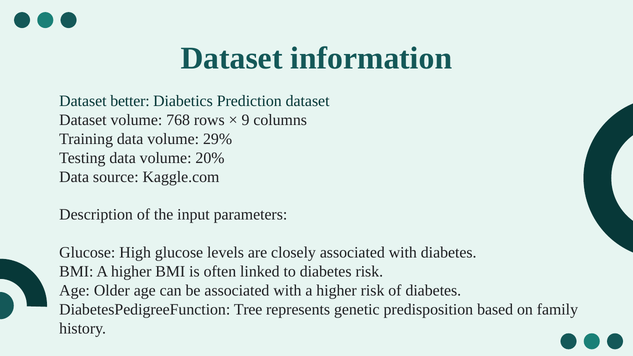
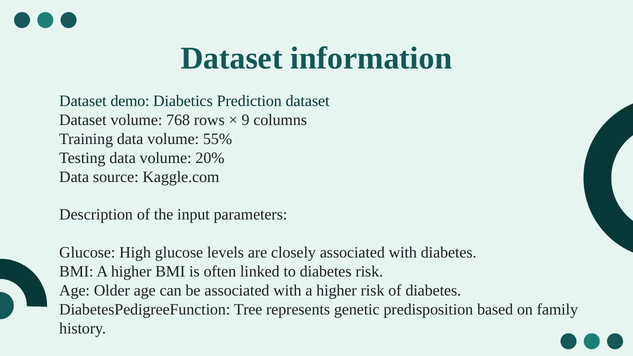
better: better -> demo
29%: 29% -> 55%
